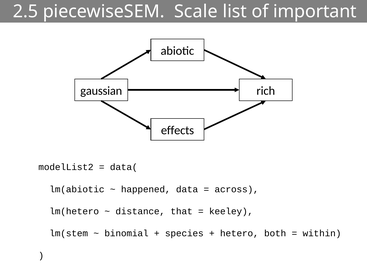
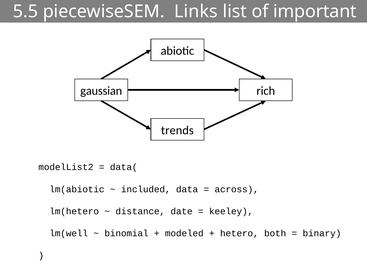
2.5: 2.5 -> 5.5
Scale: Scale -> Links
effects: effects -> trends
happened: happened -> included
that: that -> date
lm(stem: lm(stem -> lm(well
species: species -> modeled
within: within -> binary
